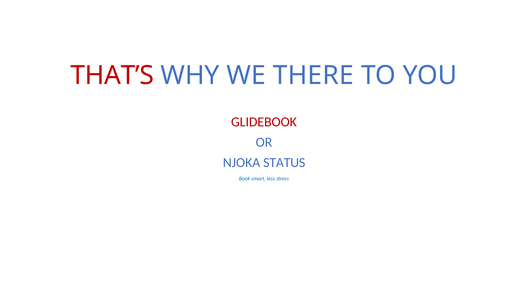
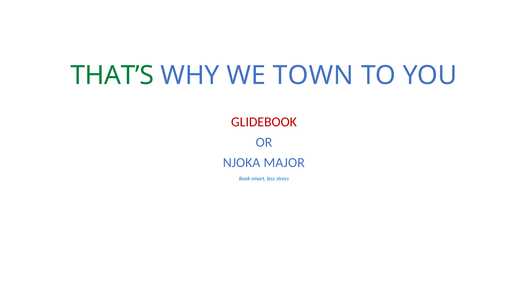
THAT’S colour: red -> green
THERE: THERE -> TOWN
STATUS: STATUS -> MAJOR
